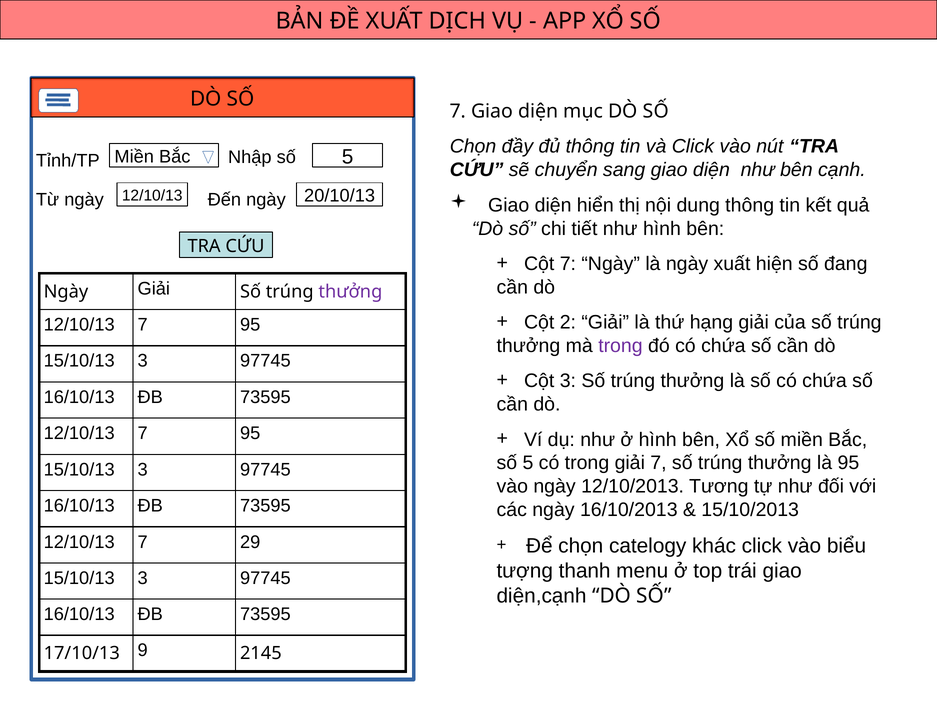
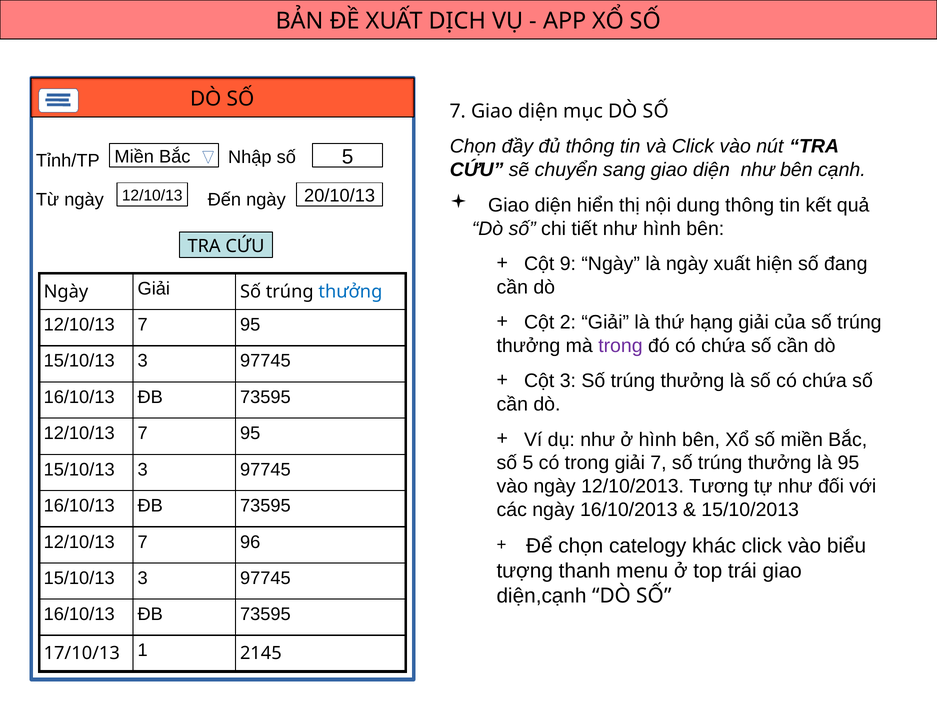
Cột 7: 7 -> 9
thưởng at (350, 291) colour: purple -> blue
29: 29 -> 96
9: 9 -> 1
